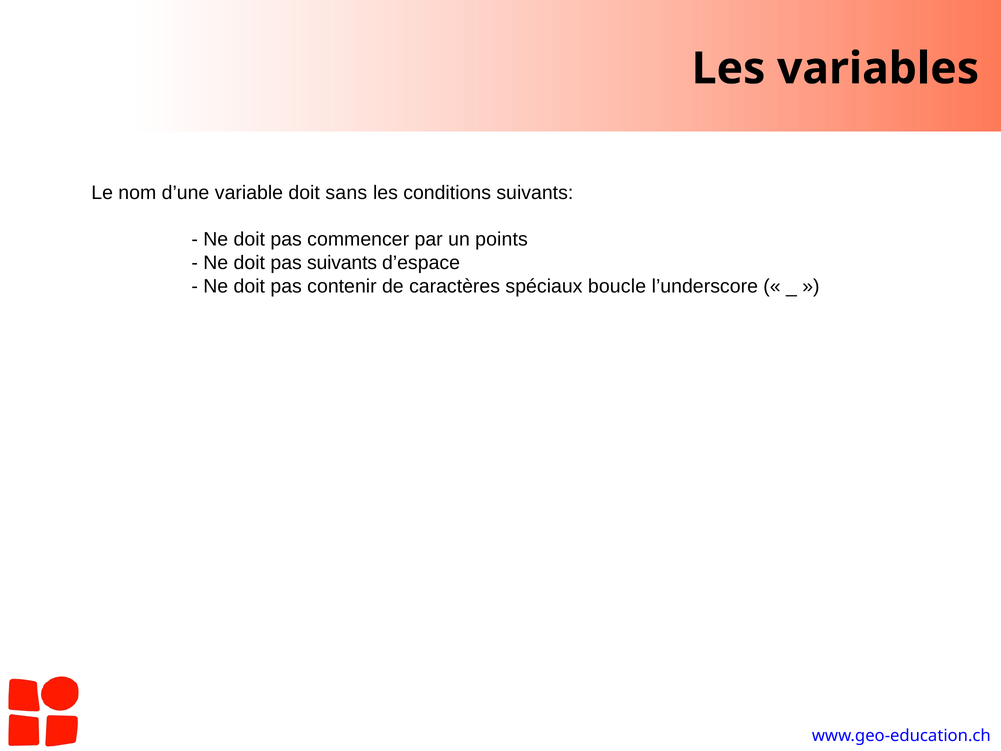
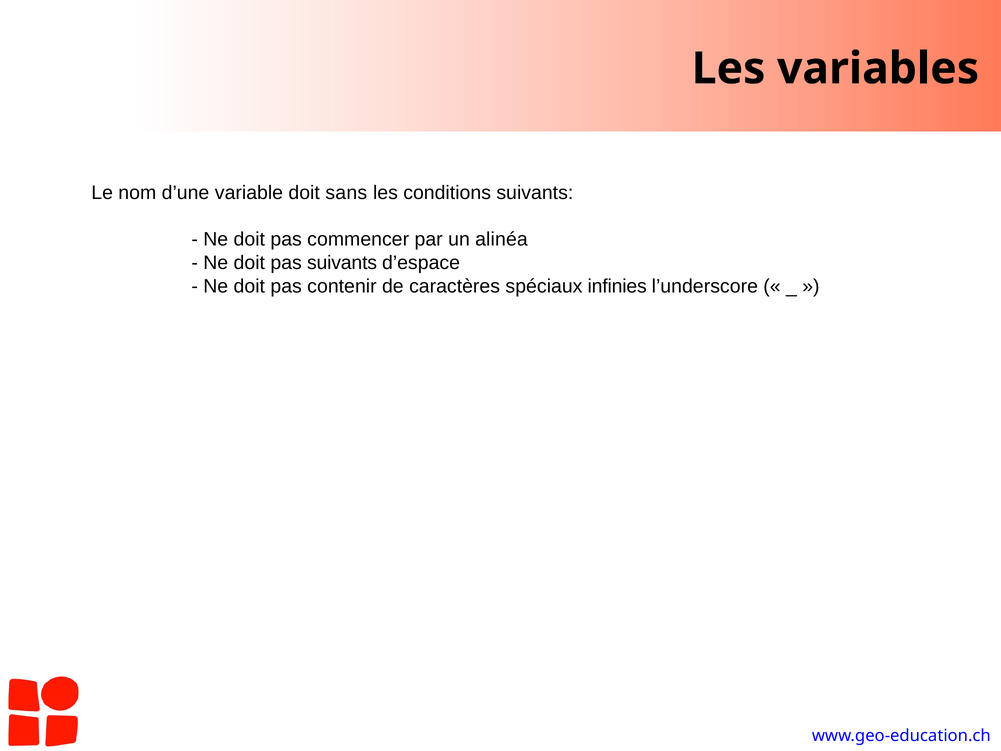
points: points -> alinéa
boucle: boucle -> infinies
